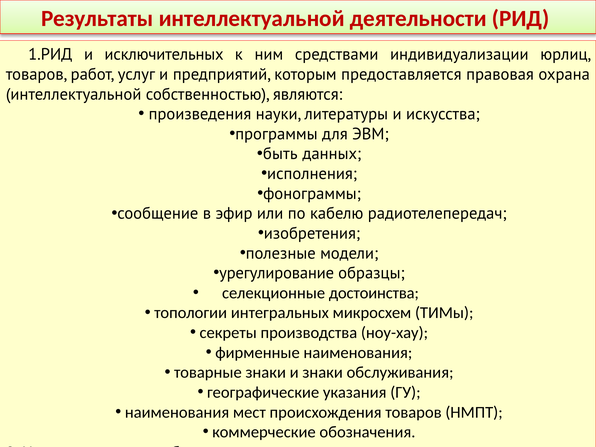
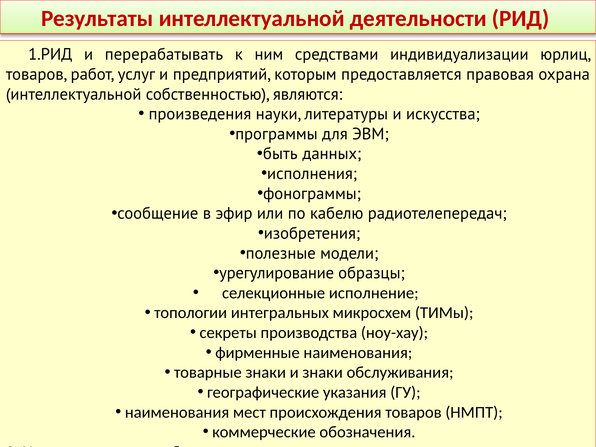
исключительных: исключительных -> перерабатывать
достоинства: достоинства -> исполнение
